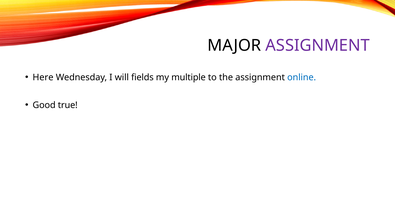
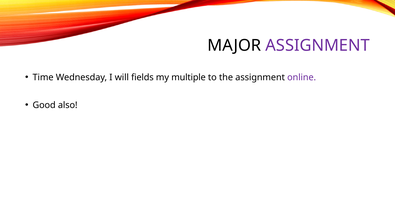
Here: Here -> Time
online colour: blue -> purple
true: true -> also
